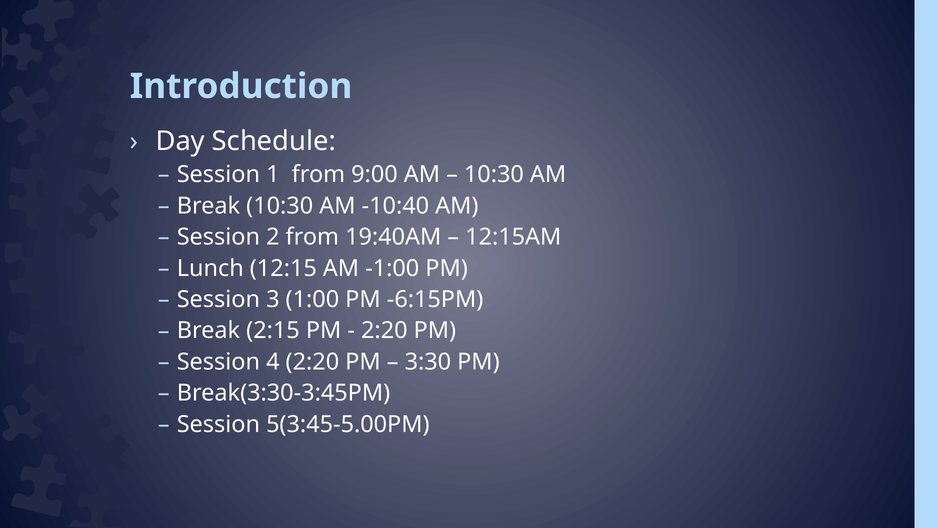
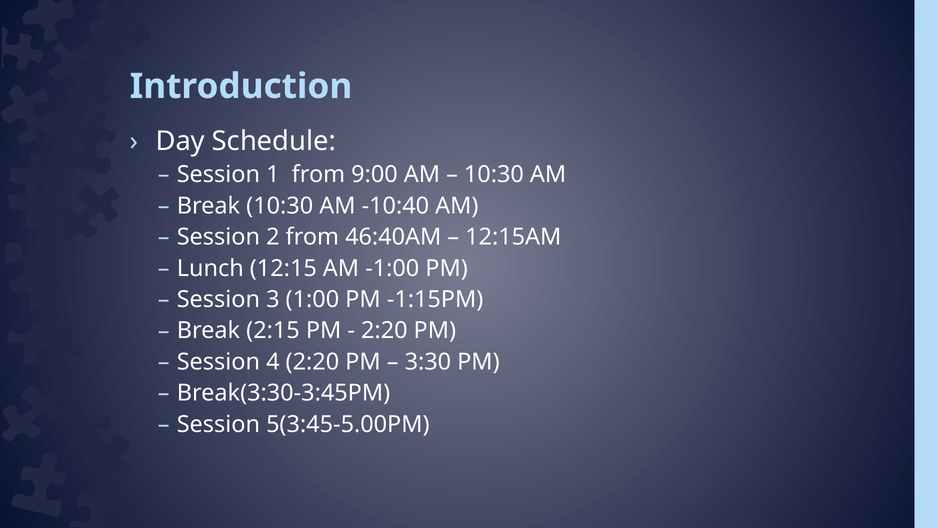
19:40AM: 19:40AM -> 46:40AM
-6:15PM: -6:15PM -> -1:15PM
